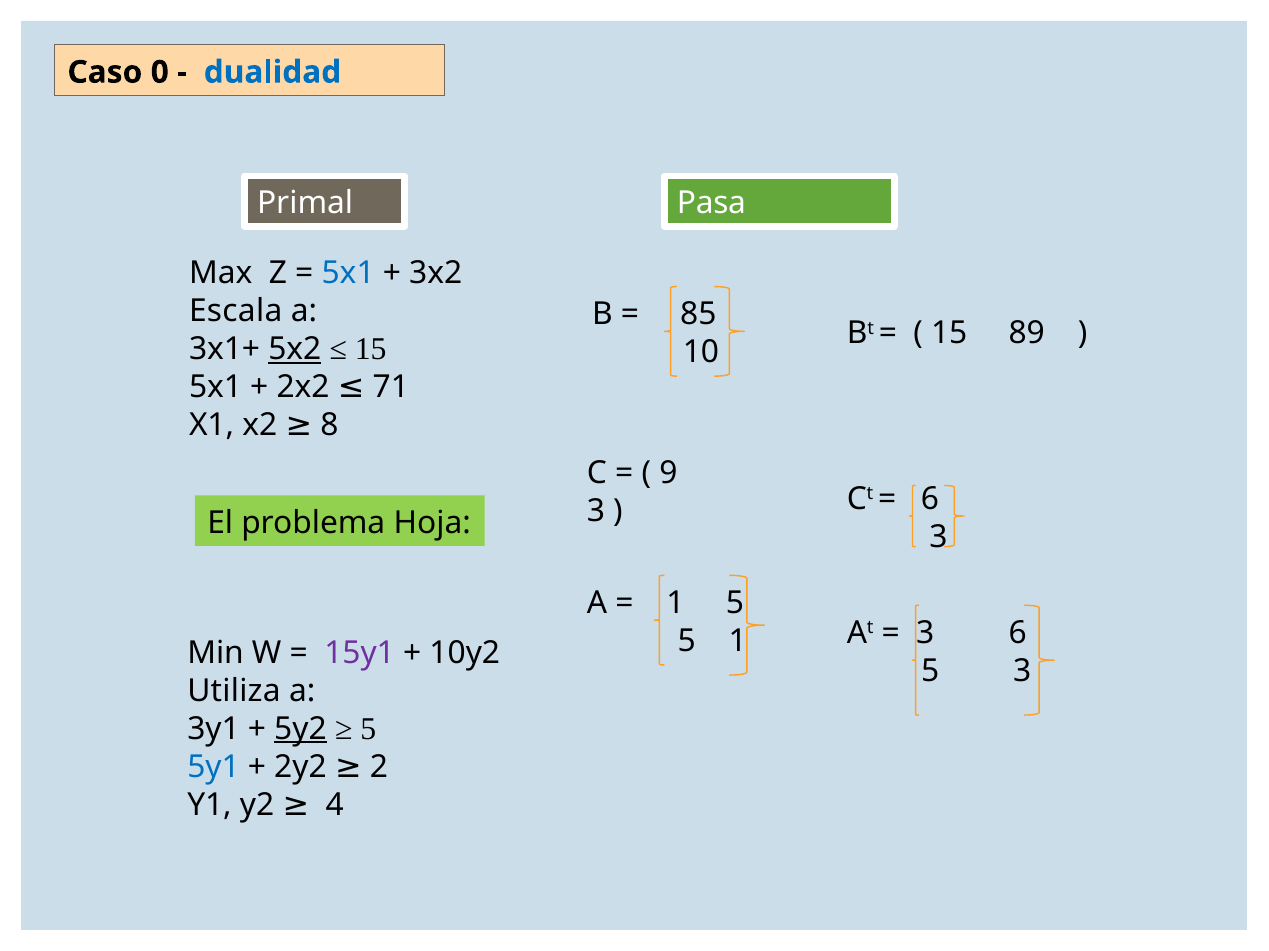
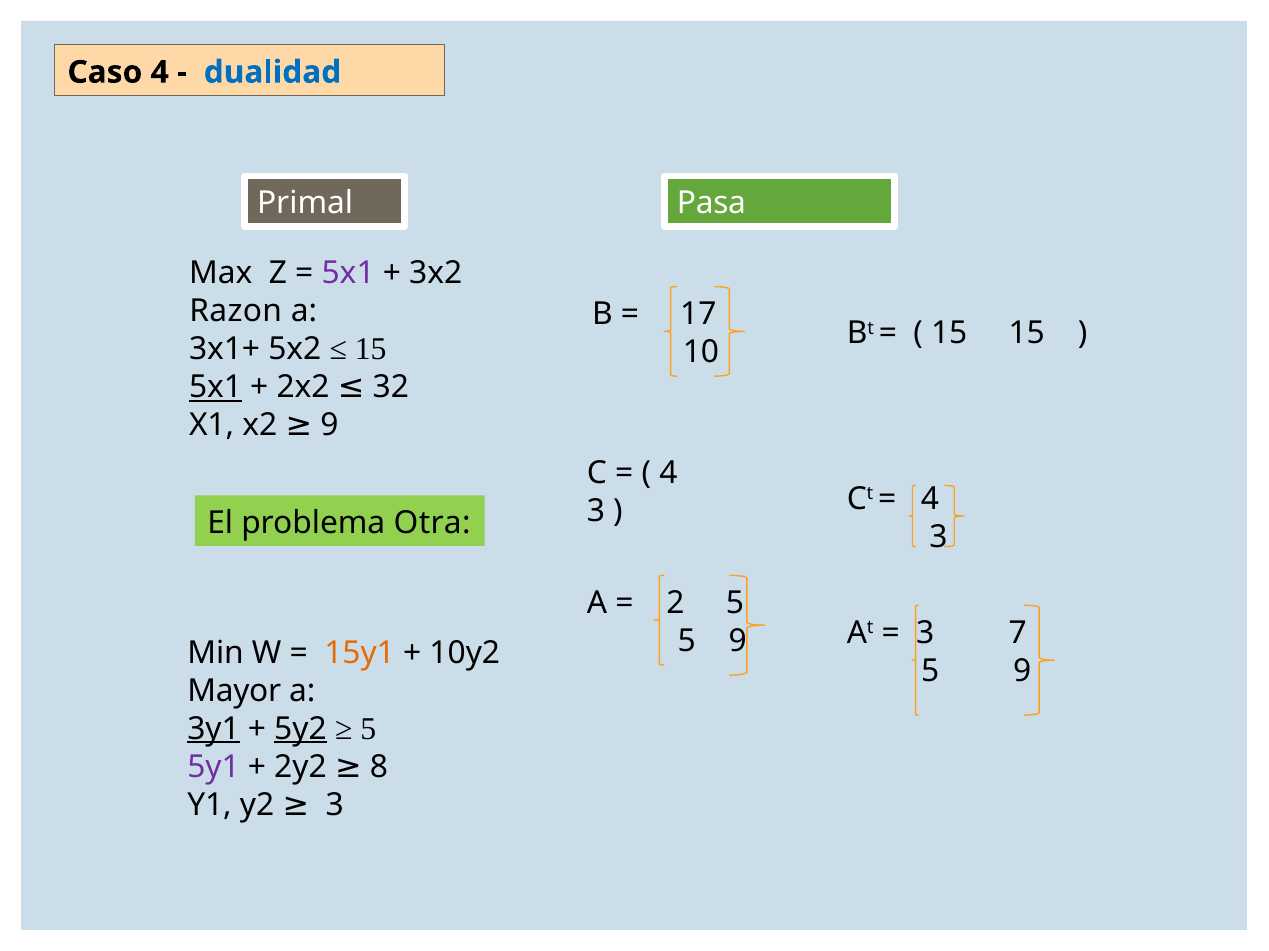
Caso 0: 0 -> 4
5x1 at (348, 273) colour: blue -> purple
Escala: Escala -> Razon
85: 85 -> 17
15 89: 89 -> 15
5x2 underline: present -> none
5x1 at (216, 388) underline: none -> present
71: 71 -> 32
x2 8: 8 -> 9
9 at (668, 473): 9 -> 4
6 at (930, 499): 6 -> 4
Hoja: Hoja -> Otra
1 at (676, 603): 1 -> 2
1 at (738, 641): 1 -> 9
3 6: 6 -> 7
15y1 colour: purple -> orange
3 at (1022, 671): 3 -> 9
Utiliza: Utiliza -> Mayor
3y1 underline: none -> present
5y1 colour: blue -> purple
2: 2 -> 8
y2 4: 4 -> 3
